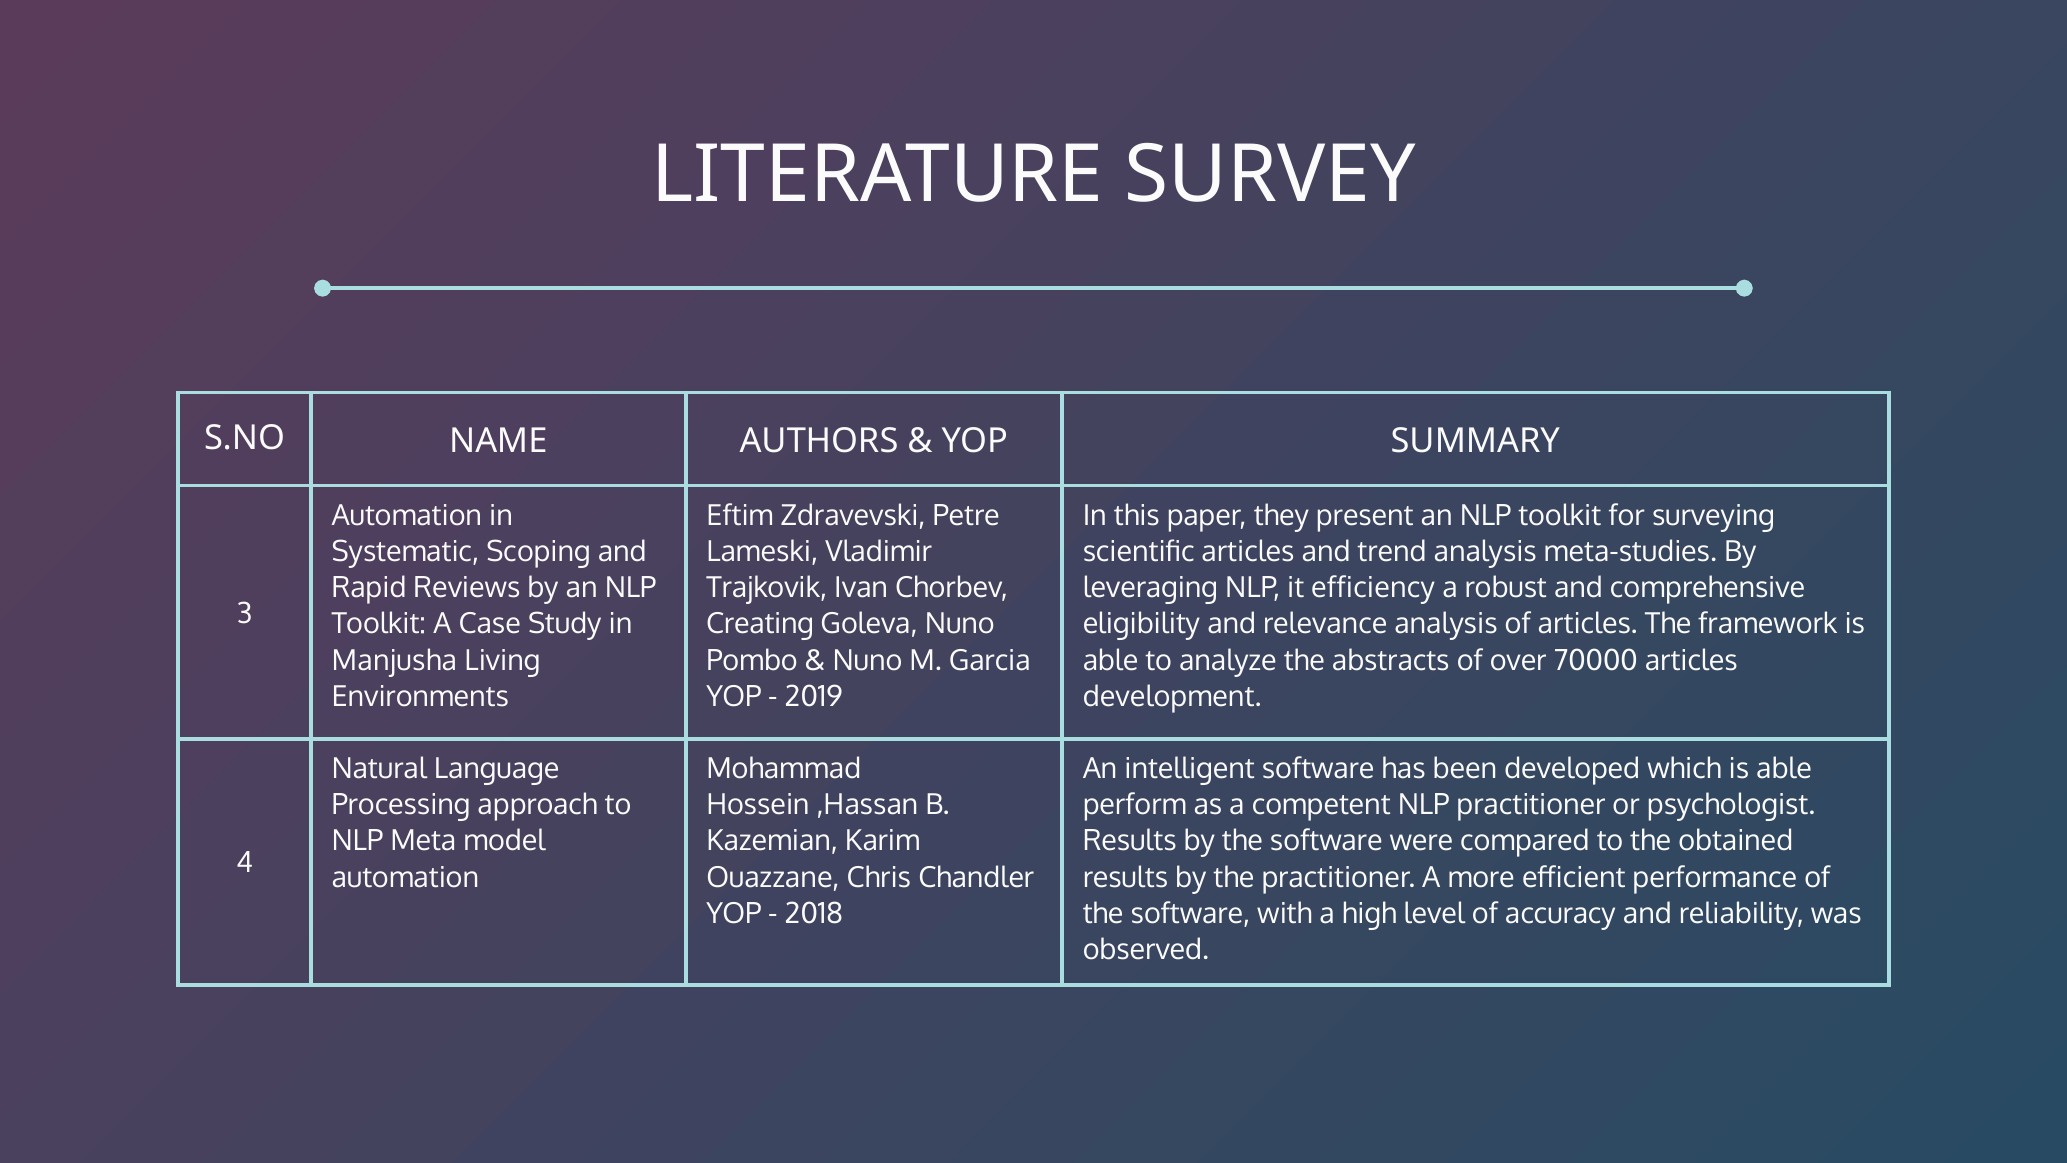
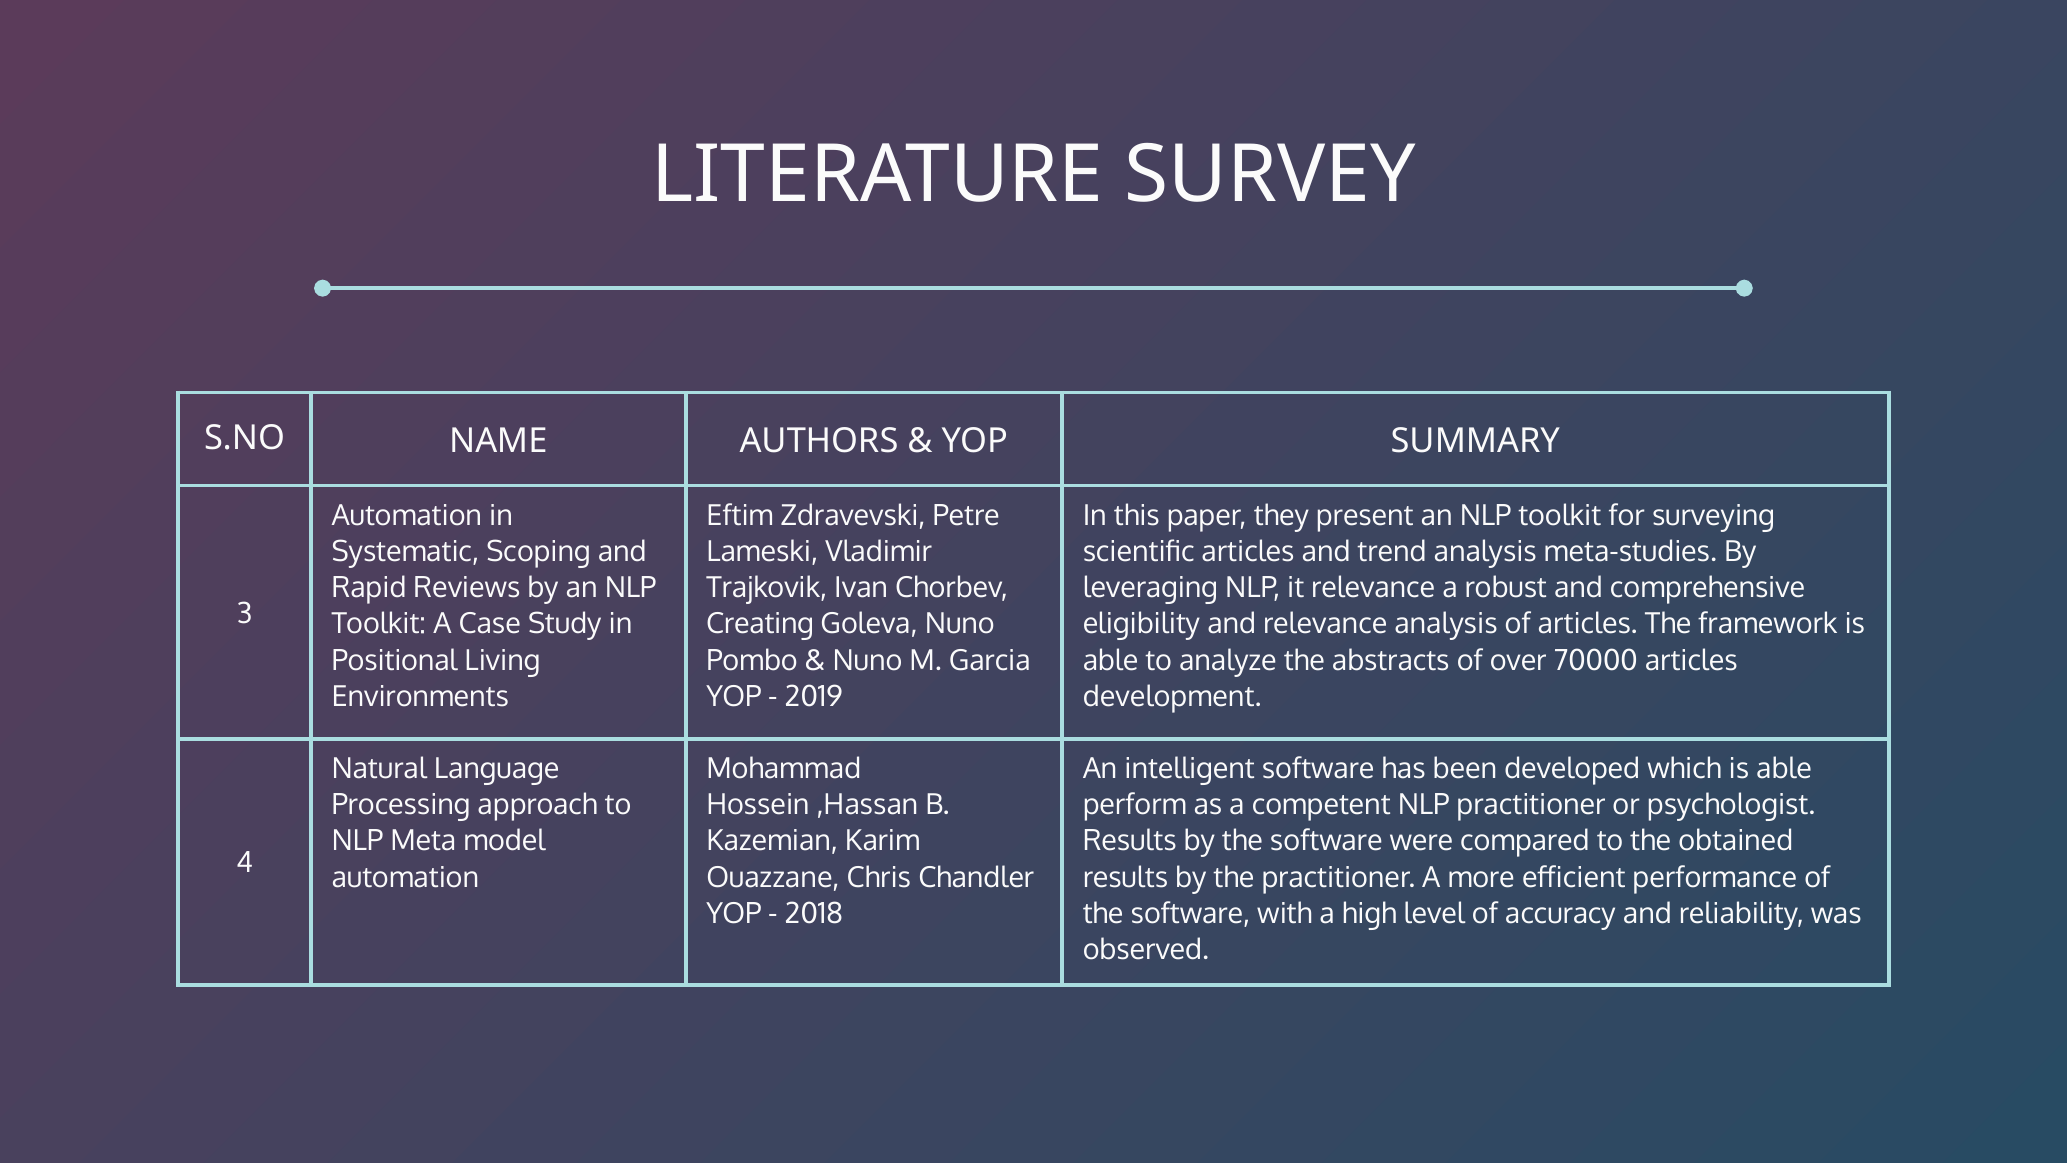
it efficiency: efficiency -> relevance
Manjusha: Manjusha -> Positional
